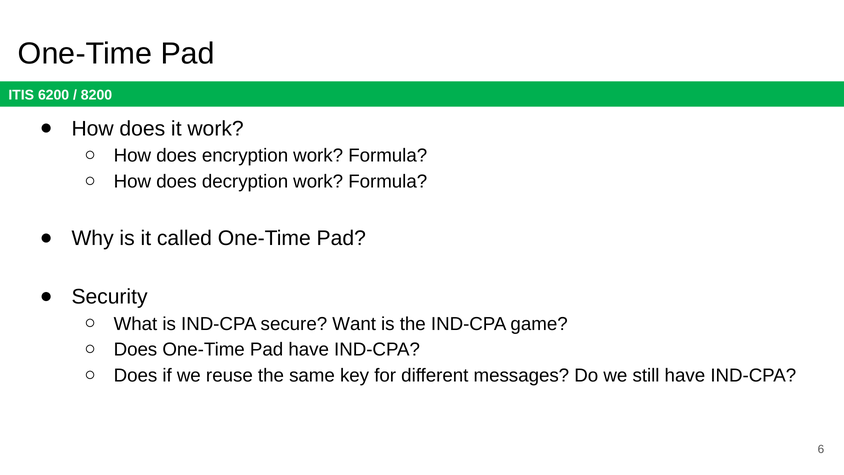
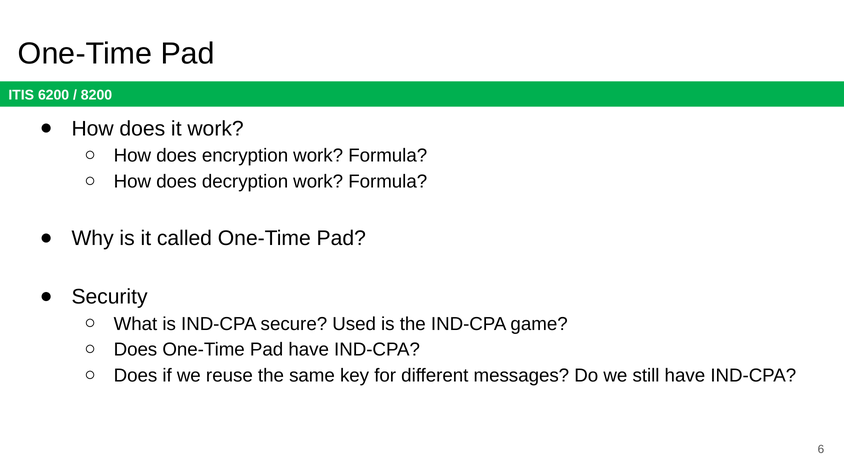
Want: Want -> Used
